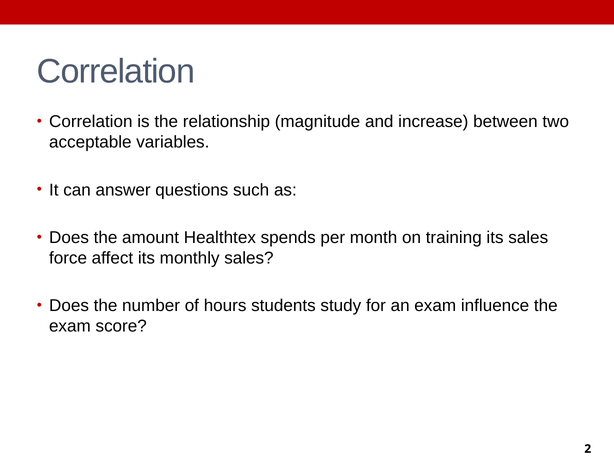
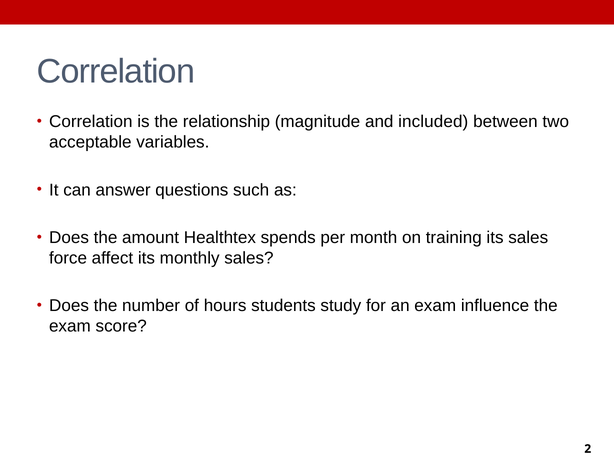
increase: increase -> included
